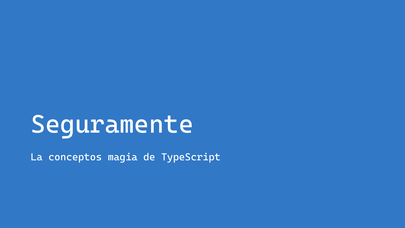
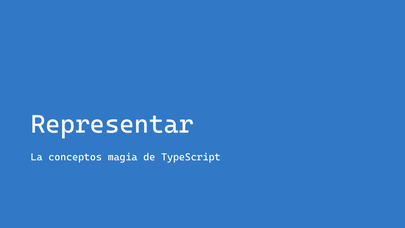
Seguramente: Seguramente -> Representar
